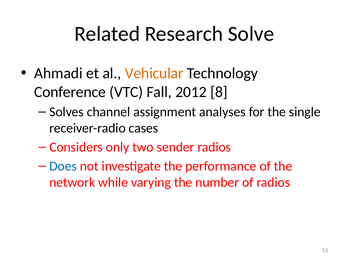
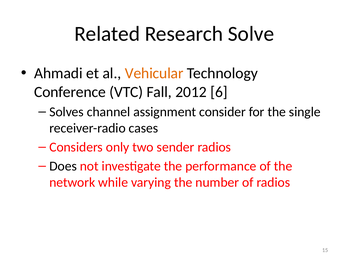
8: 8 -> 6
analyses: analyses -> consider
Does colour: blue -> black
